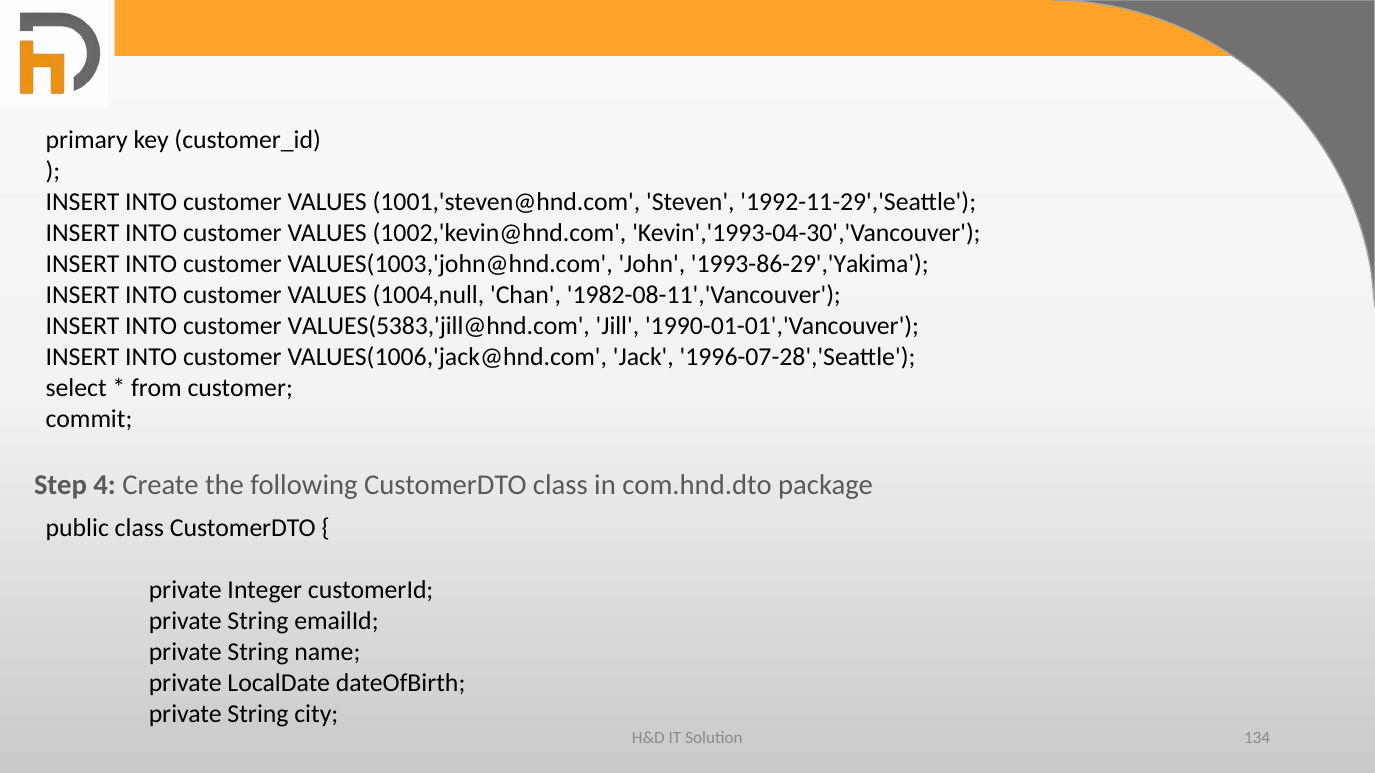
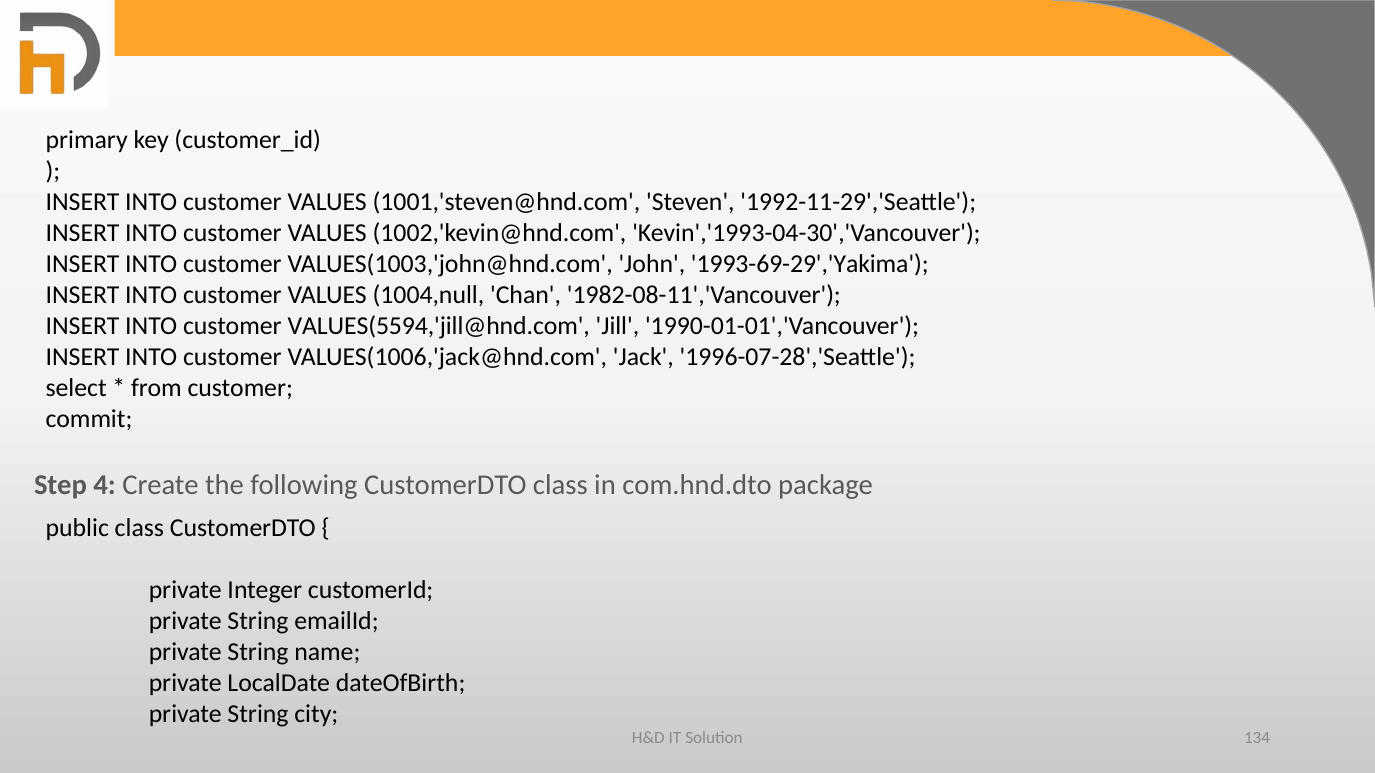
1993-86-29','Yakima: 1993-86-29','Yakima -> 1993-69-29','Yakima
VALUES(5383,'jill@hnd.com: VALUES(5383,'jill@hnd.com -> VALUES(5594,'jill@hnd.com
